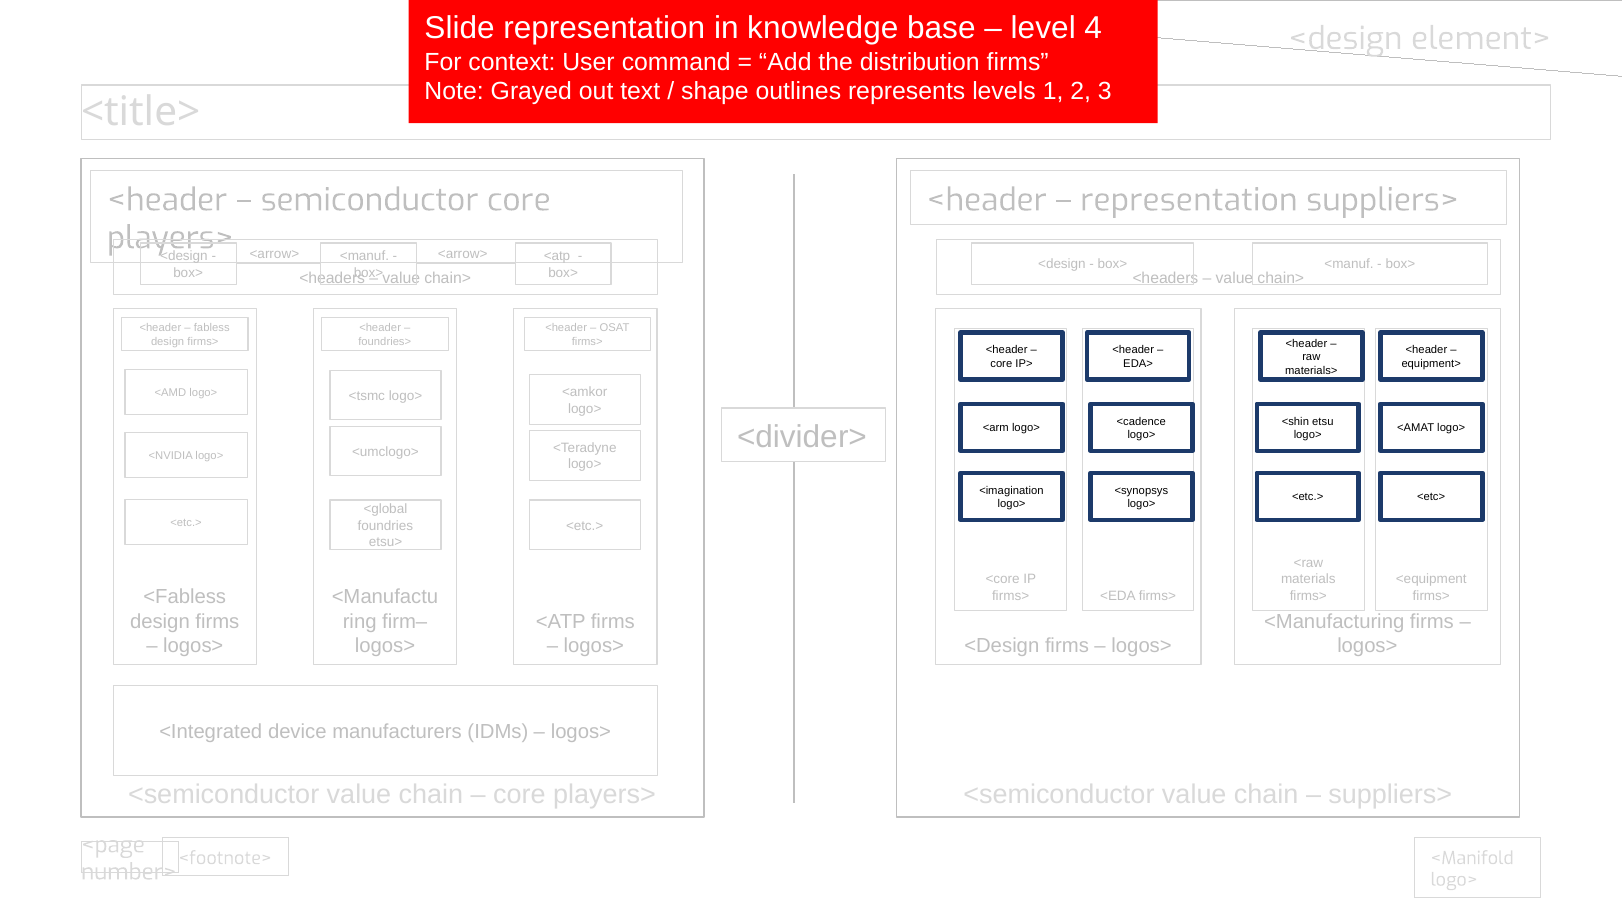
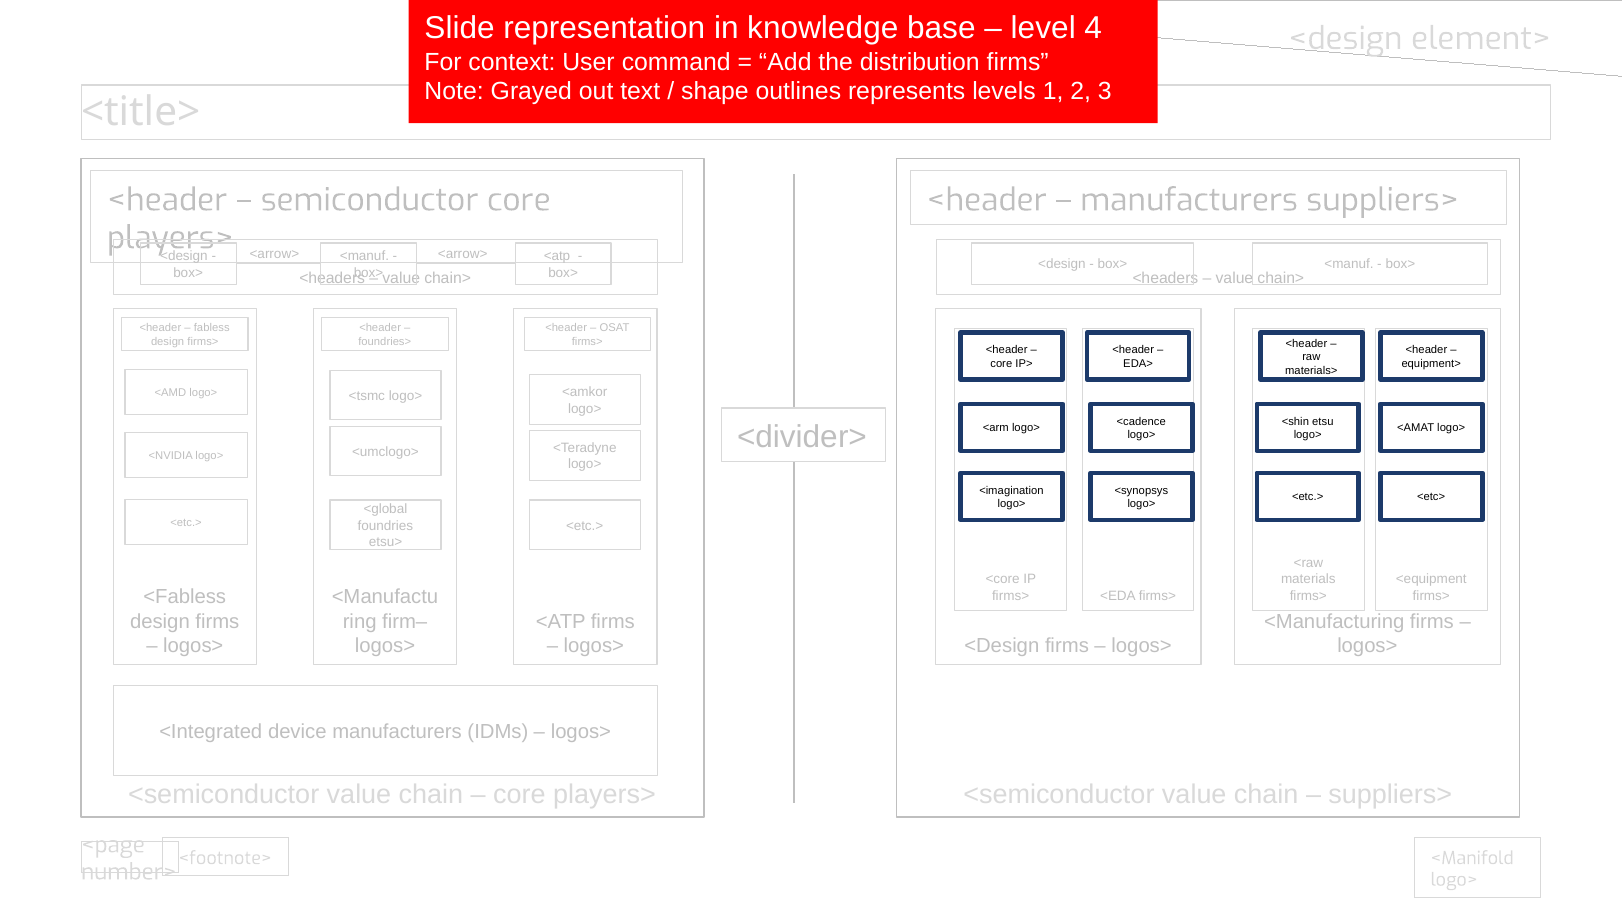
representation at (1189, 200): representation -> manufacturers
